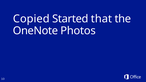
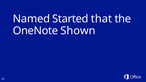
Copied: Copied -> Named
Photos: Photos -> Shown
